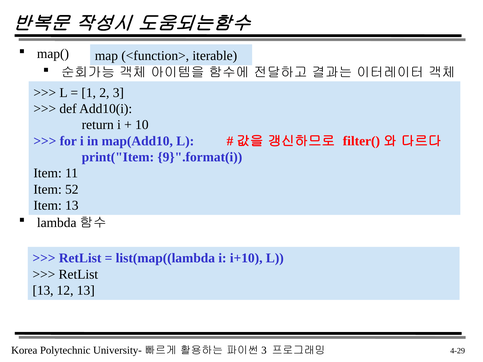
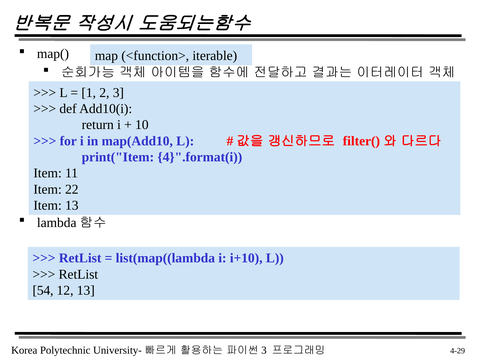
9}".format(i: 9}".format(i -> 4}".format(i
52: 52 -> 22
13 at (43, 291): 13 -> 54
